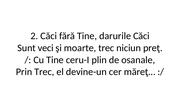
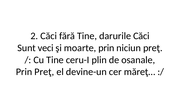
moarte trec: trec -> prin
Prin Trec: Trec -> Preţ
